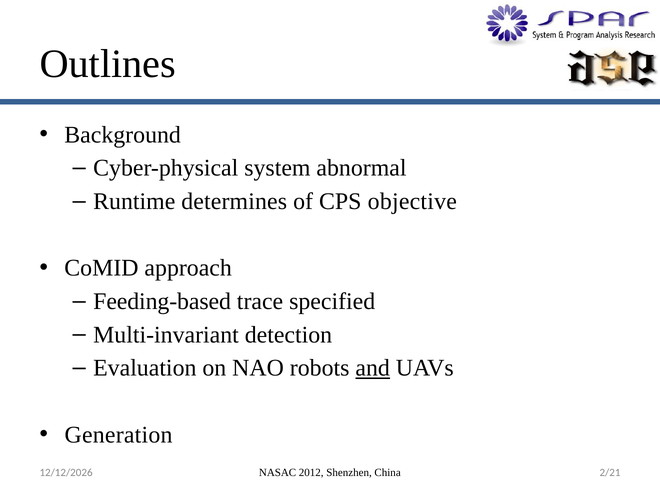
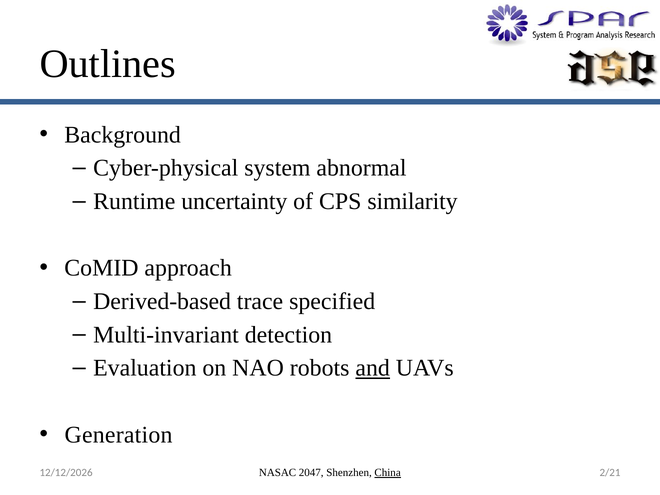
determines: determines -> uncertainty
objective: objective -> similarity
Feeding-based: Feeding-based -> Derived-based
2012: 2012 -> 2047
China underline: none -> present
